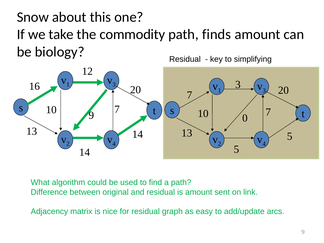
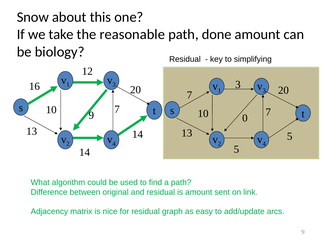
commodity: commodity -> reasonable
finds: finds -> done
